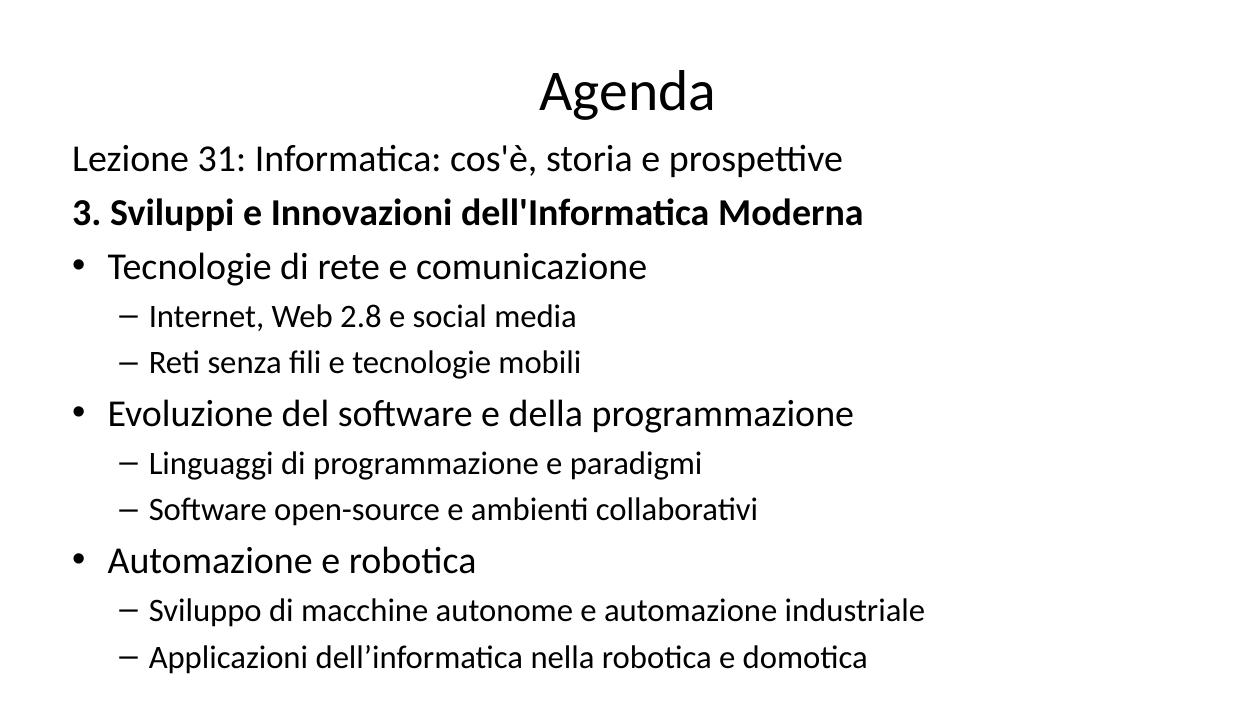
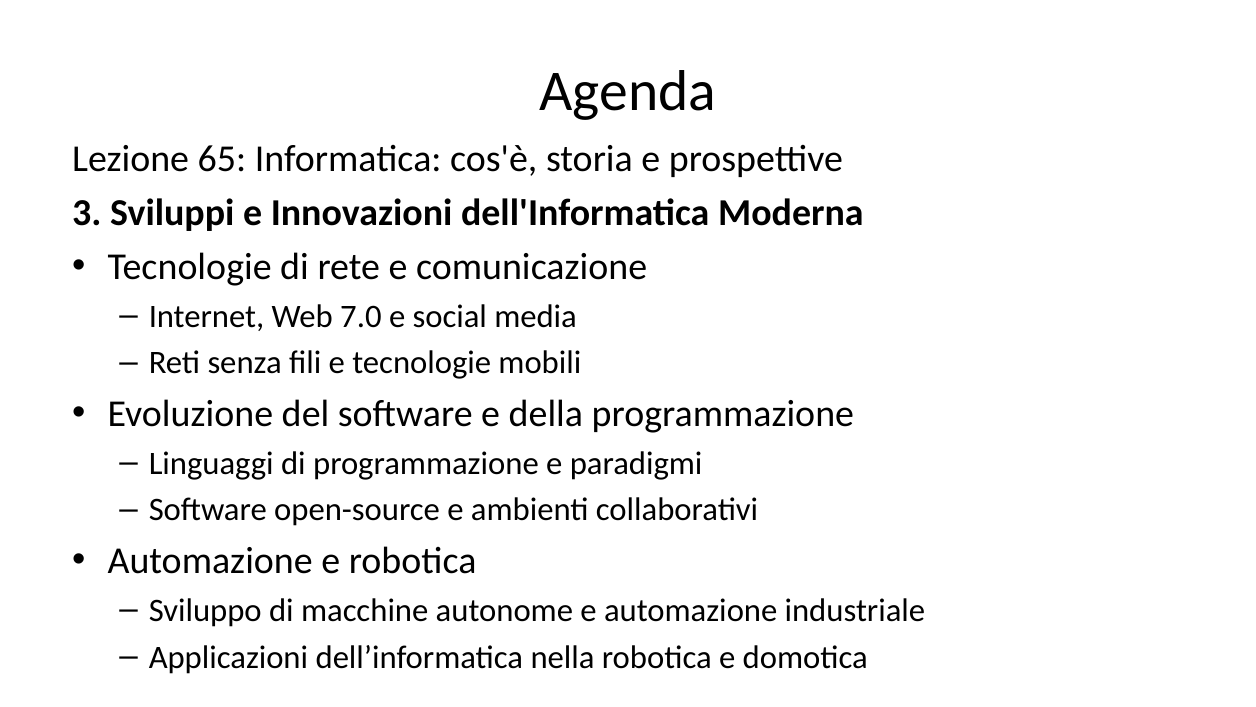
31: 31 -> 65
2.8: 2.8 -> 7.0
